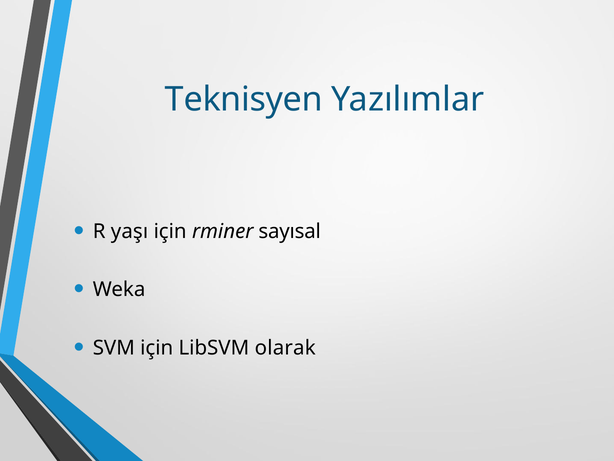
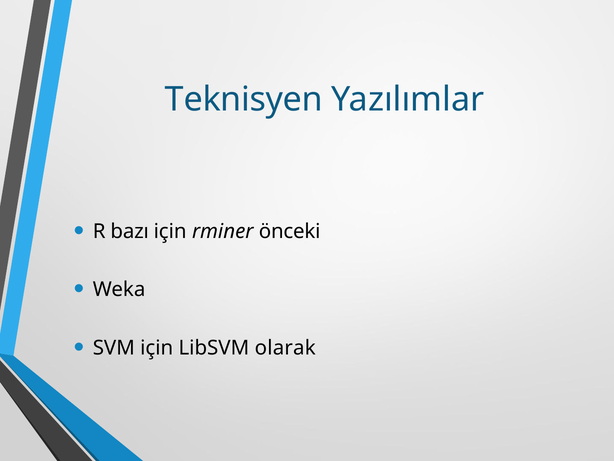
yaşı: yaşı -> bazı
sayısal: sayısal -> önceki
